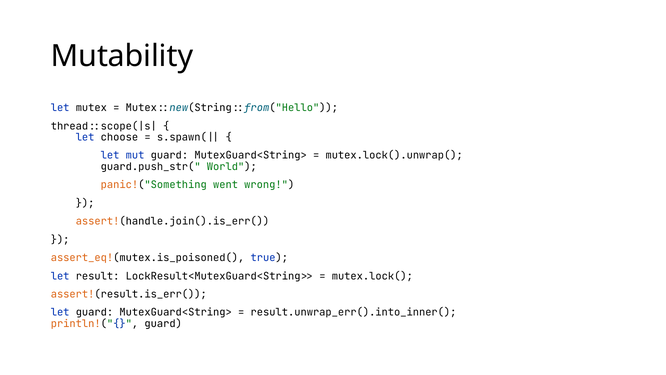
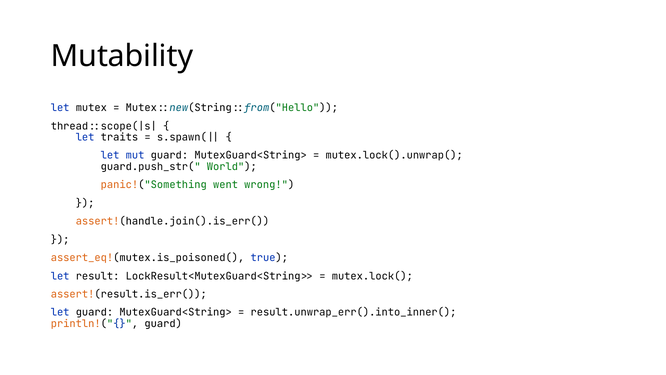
choose: choose -> traits
